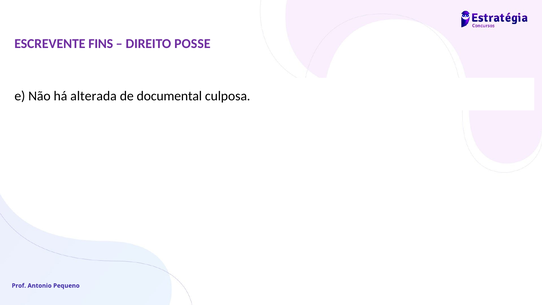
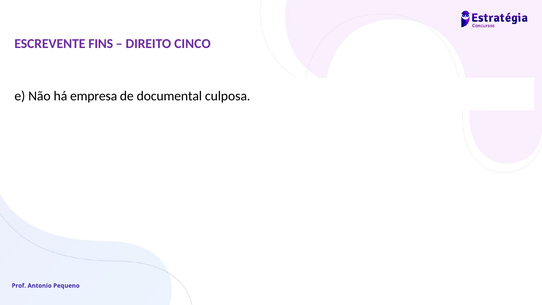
POSSE: POSSE -> CINCO
alterada: alterada -> empresa
